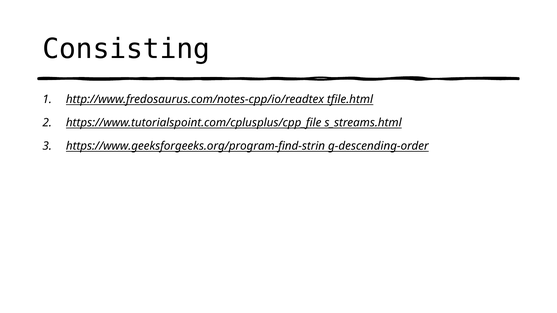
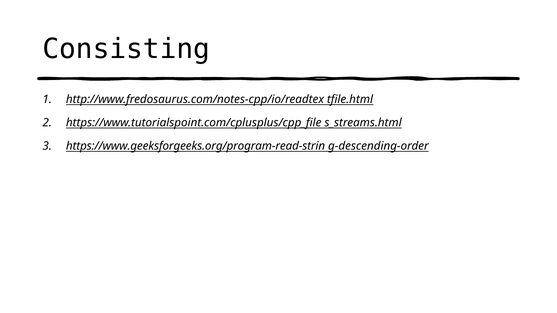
https://www.geeksforgeeks.org/program-find-strin: https://www.geeksforgeeks.org/program-find-strin -> https://www.geeksforgeeks.org/program-read-strin
